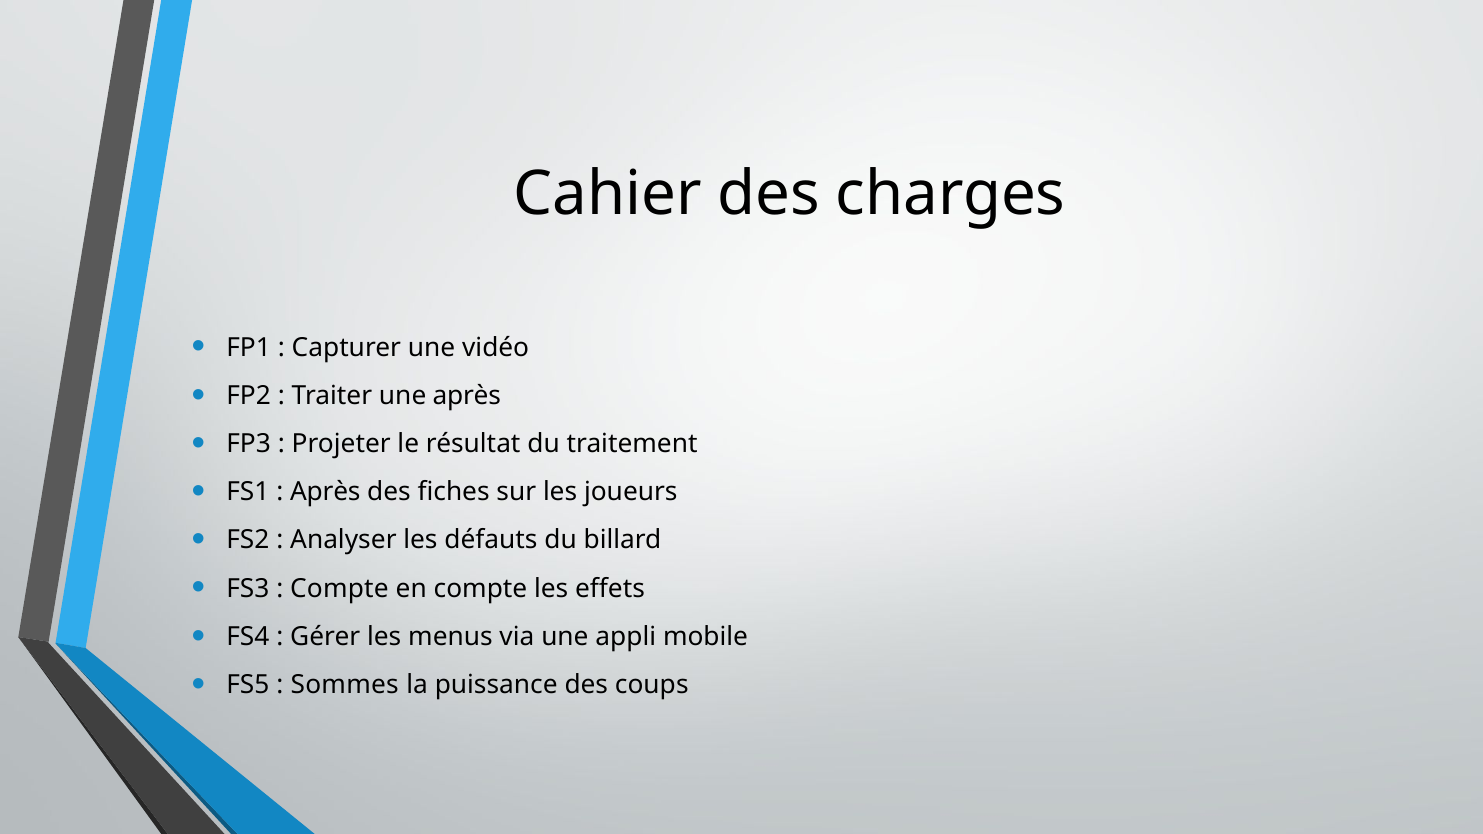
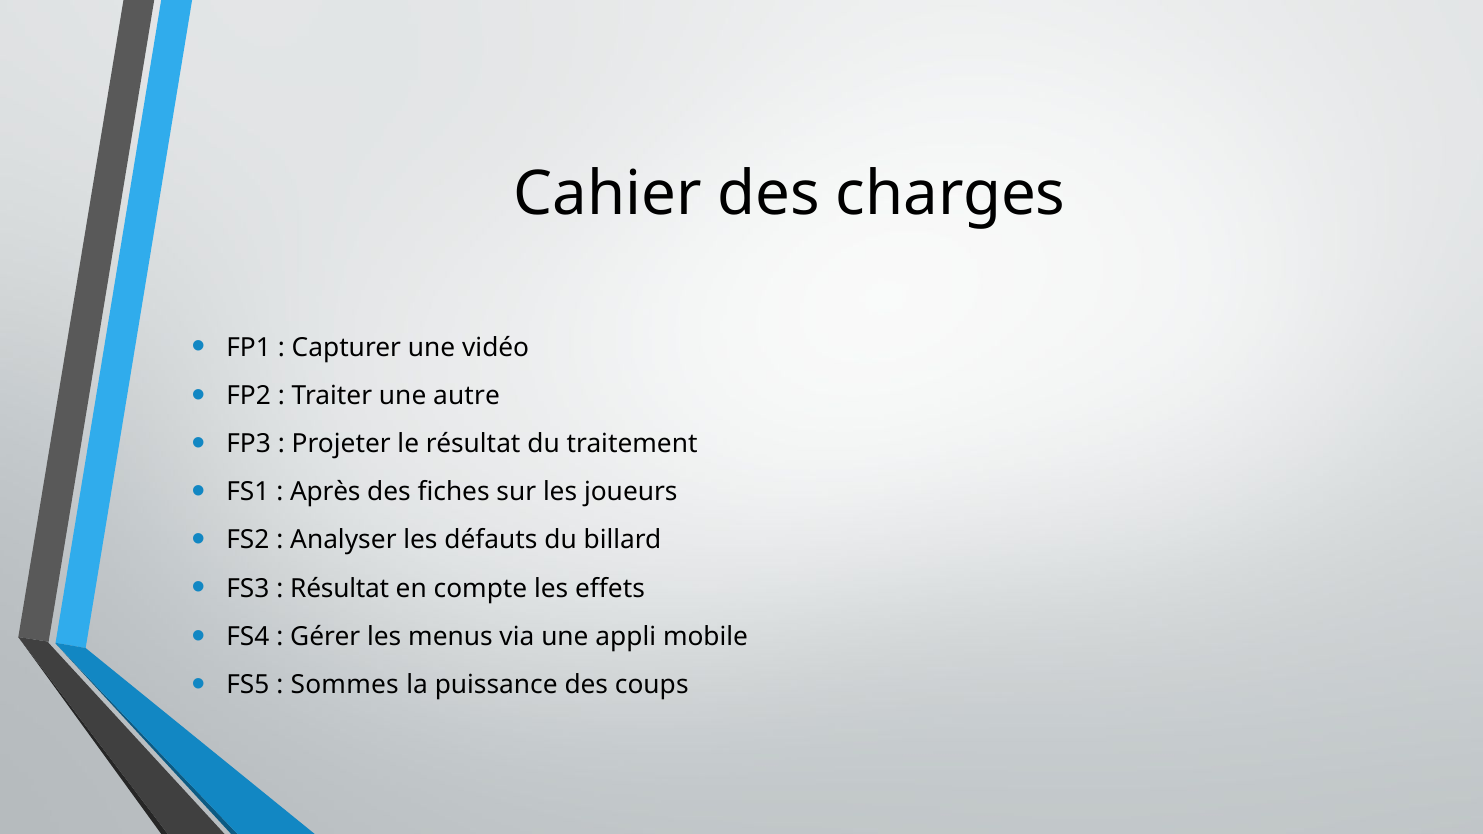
une après: après -> autre
Compte at (339, 589): Compte -> Résultat
